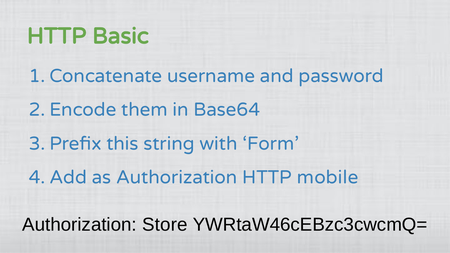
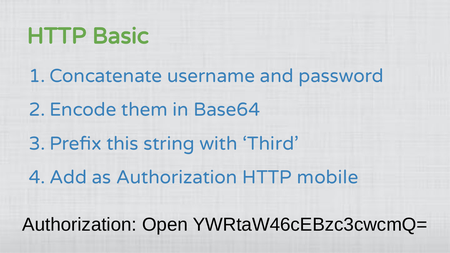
Form: Form -> Third
Store: Store -> Open
